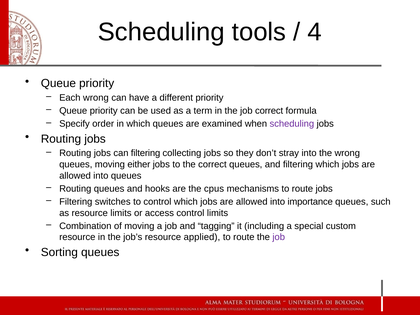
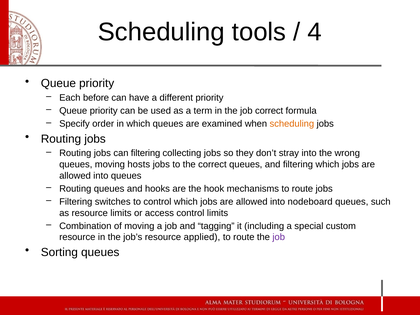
Each wrong: wrong -> before
scheduling at (292, 124) colour: purple -> orange
either: either -> hosts
cpus: cpus -> hook
importance: importance -> nodeboard
